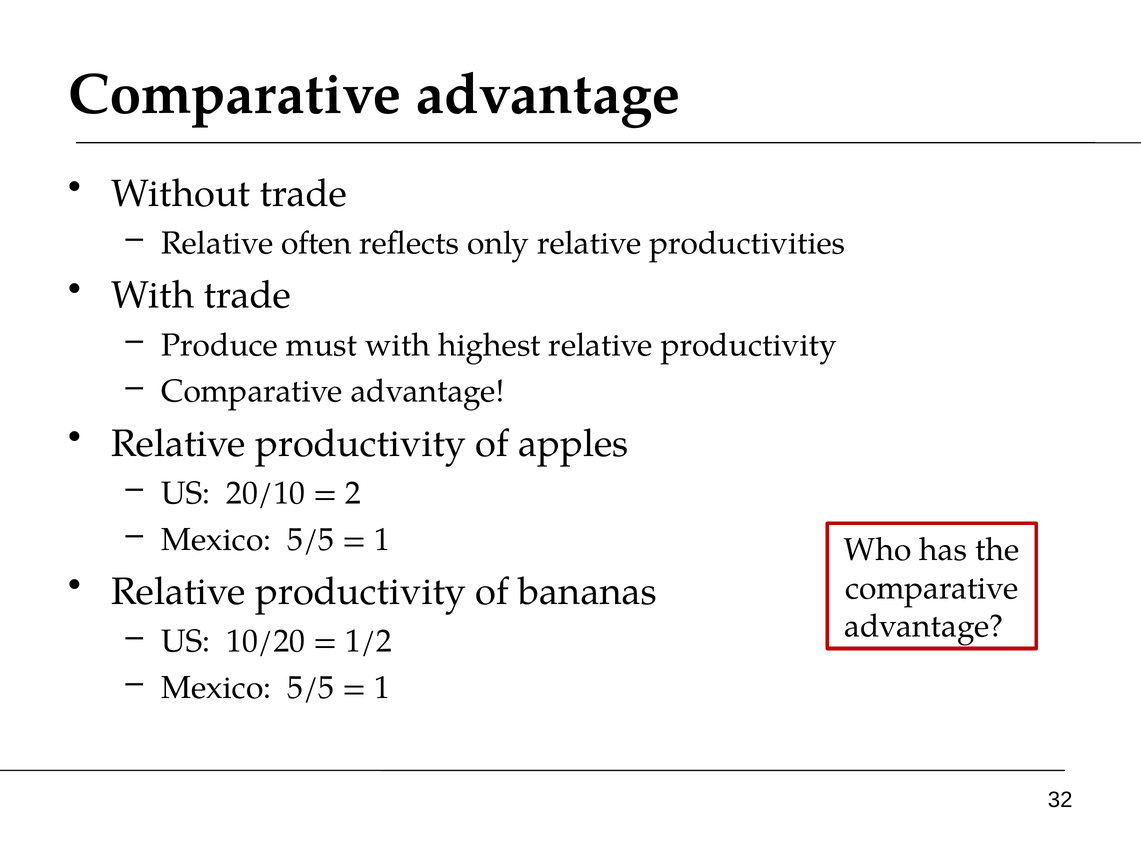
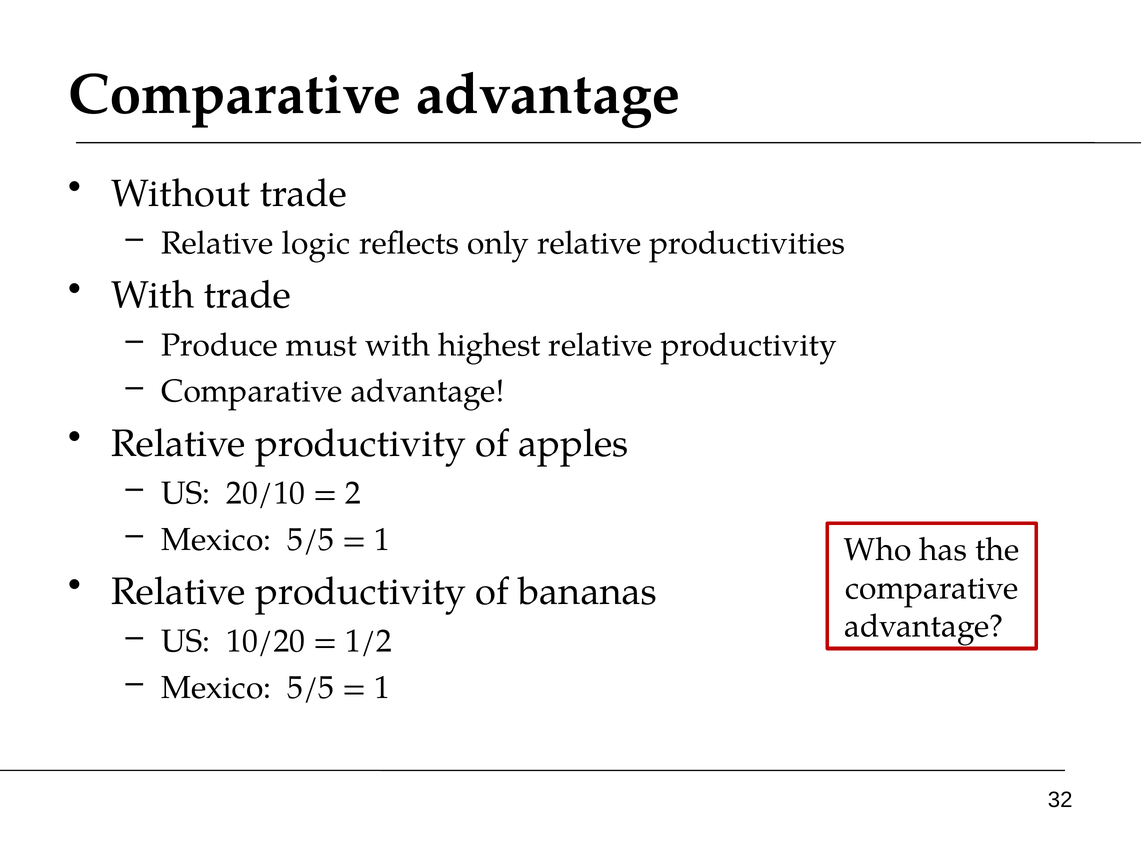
often: often -> logic
